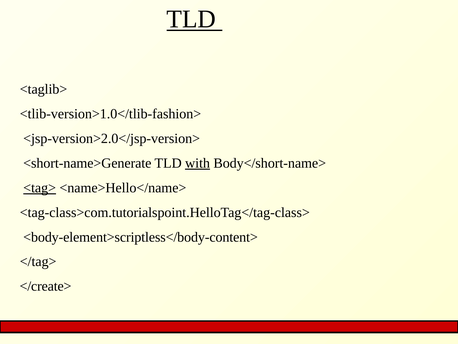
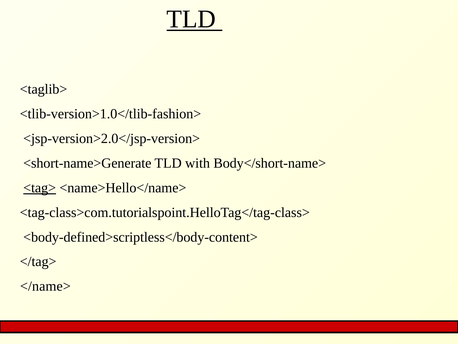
with underline: present -> none
<body-element>scriptless</body-content>: <body-element>scriptless</body-content> -> <body-defined>scriptless</body-content>
</create>: </create> -> </name>
